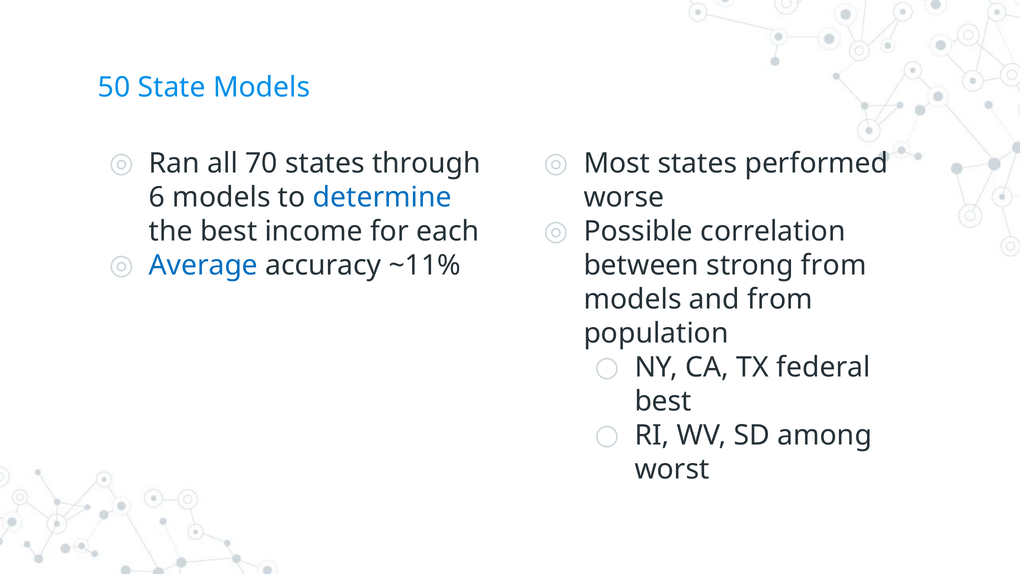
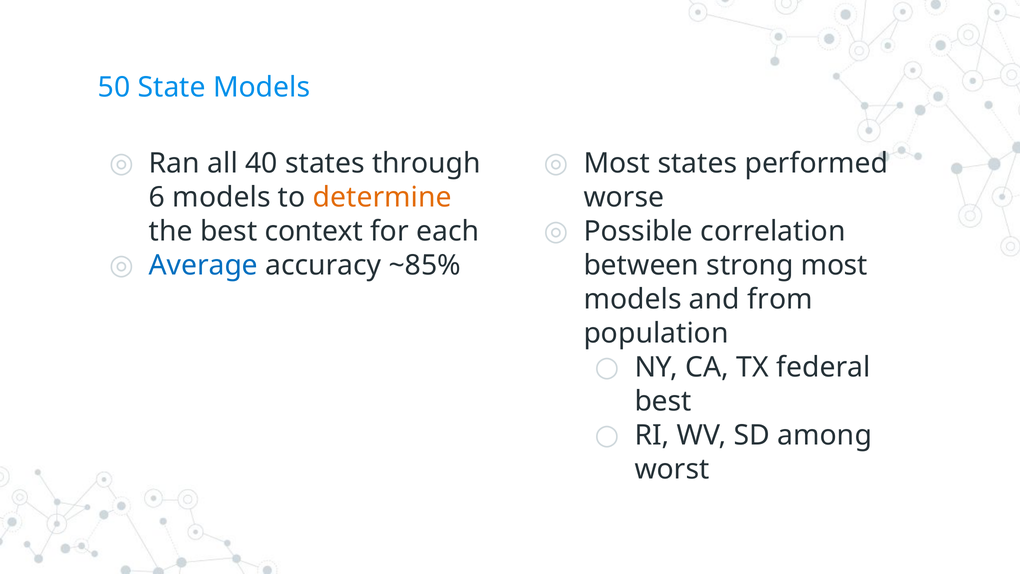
70: 70 -> 40
determine colour: blue -> orange
income: income -> context
~11%: ~11% -> ~85%
strong from: from -> most
